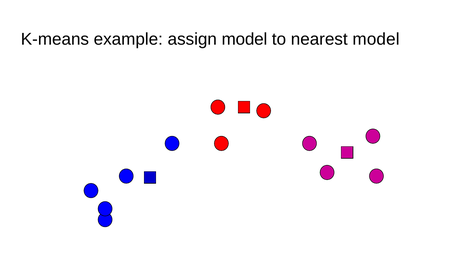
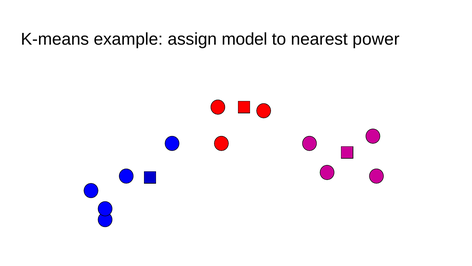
nearest model: model -> power
